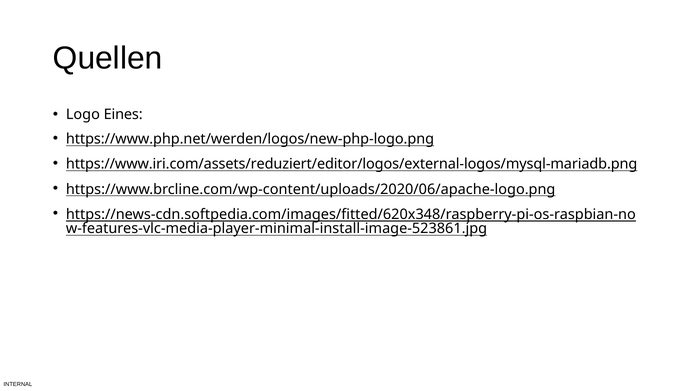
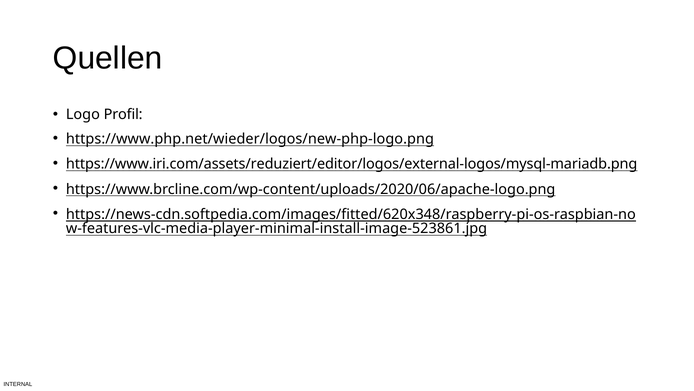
Eines: Eines -> Profil
https://www.php.net/werden/logos/new-php-logo.png: https://www.php.net/werden/logos/new-php-logo.png -> https://www.php.net/wieder/logos/new-php-logo.png
